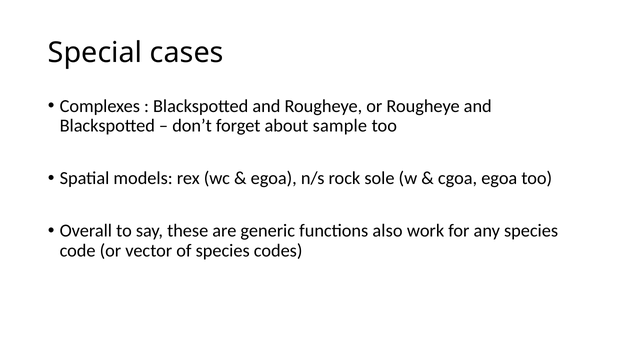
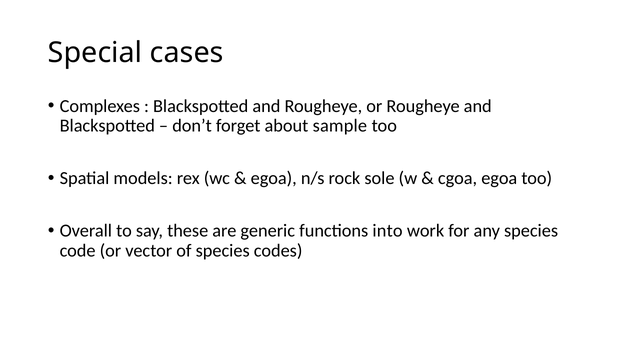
also: also -> into
